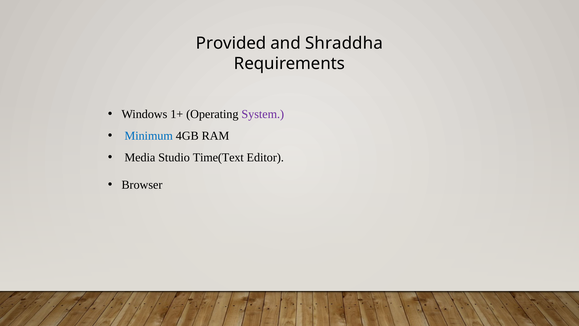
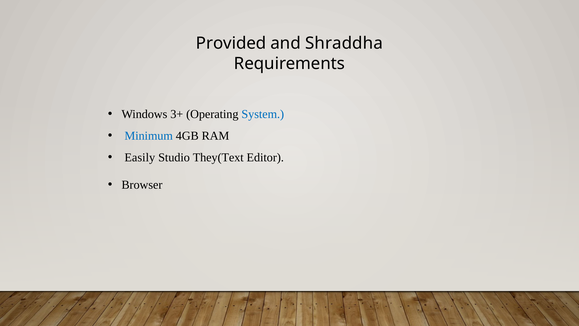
1+: 1+ -> 3+
System colour: purple -> blue
Media: Media -> Easily
Time(Text: Time(Text -> They(Text
